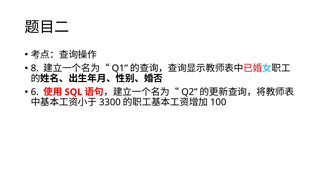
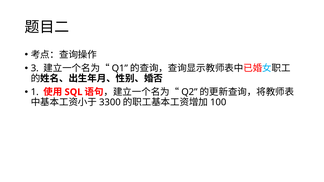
8: 8 -> 3
6: 6 -> 1
